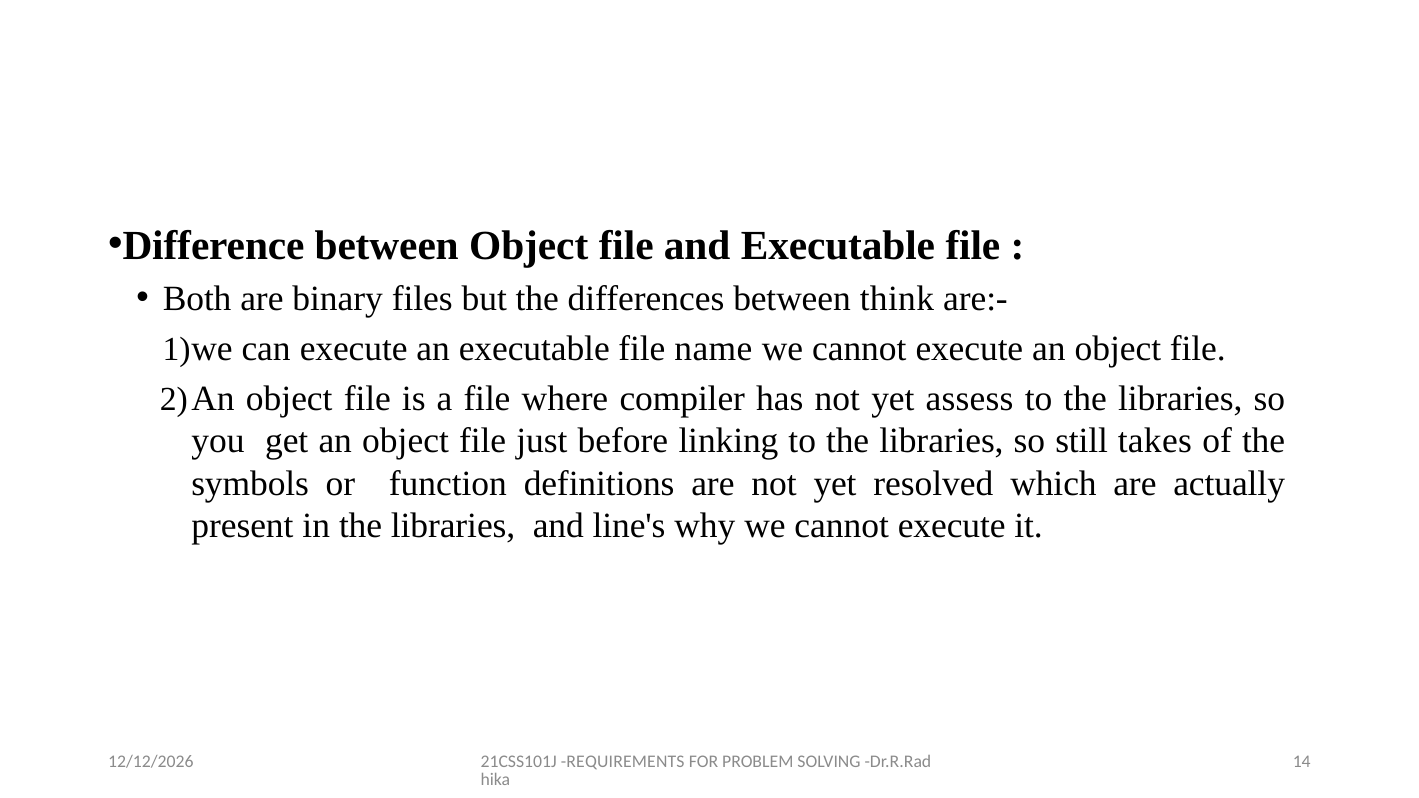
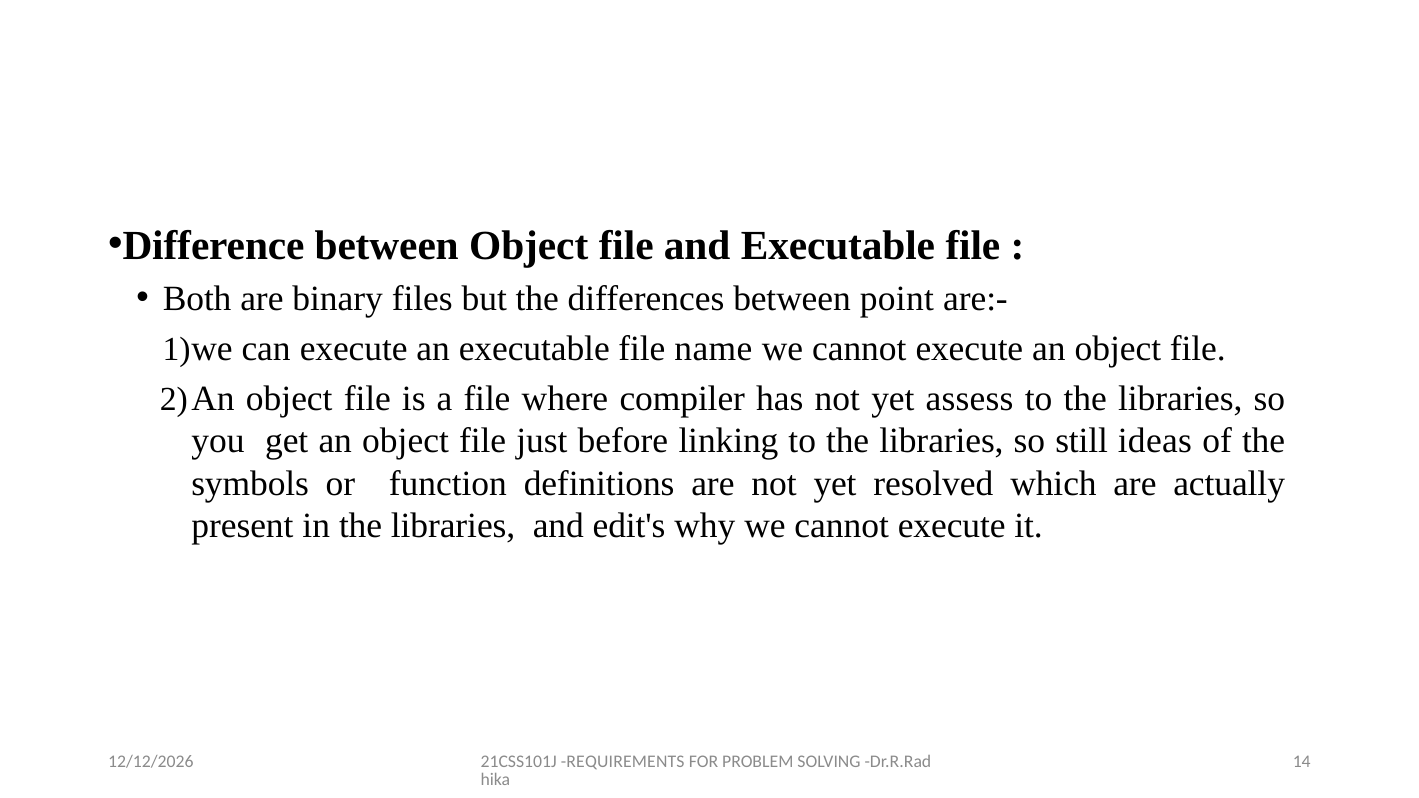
think: think -> point
takes: takes -> ideas
line's: line's -> edit's
